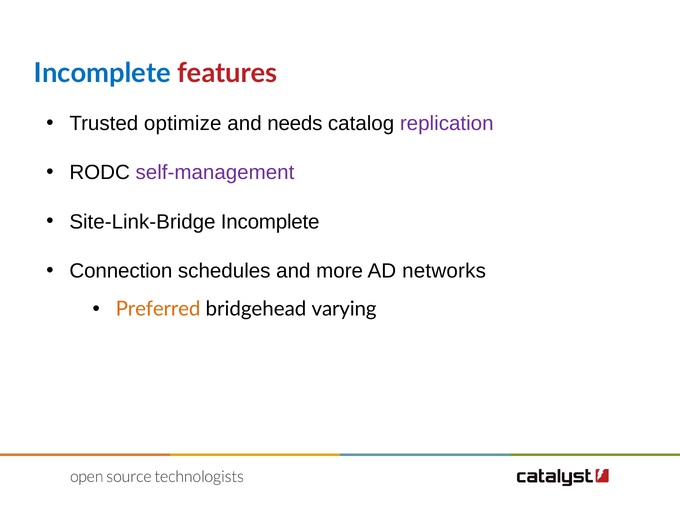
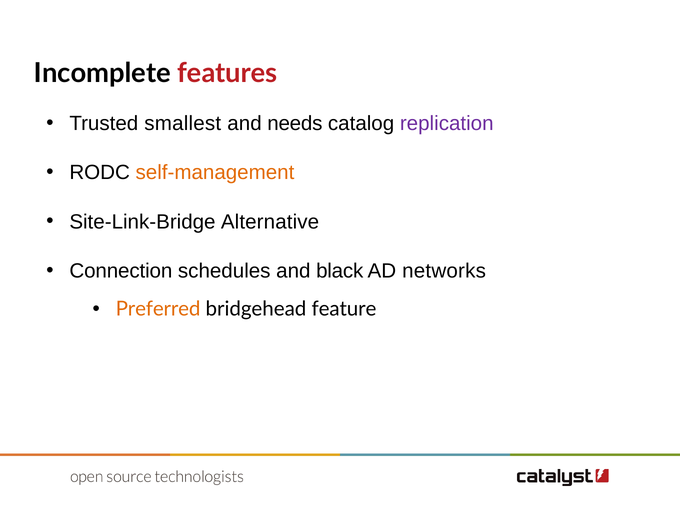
Incomplete at (102, 73) colour: blue -> black
optimize: optimize -> smallest
self-management colour: purple -> orange
Site-Link-Bridge Incomplete: Incomplete -> Alternative
more: more -> black
varying: varying -> feature
